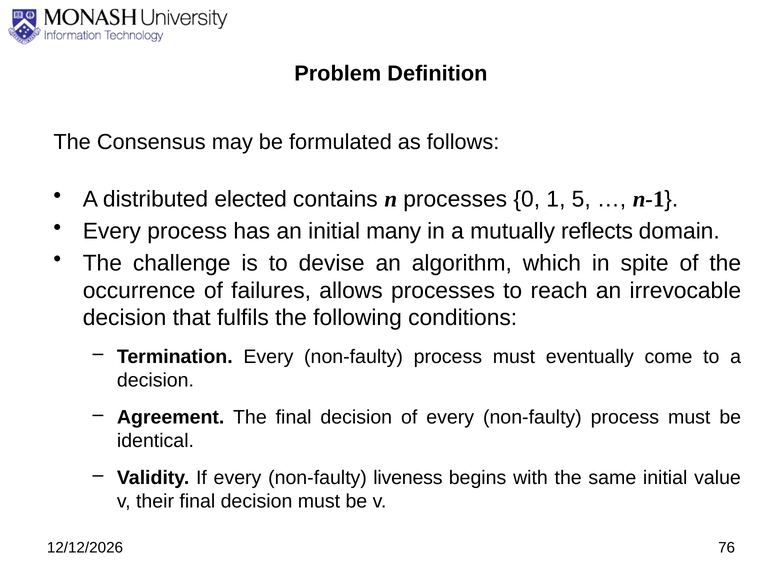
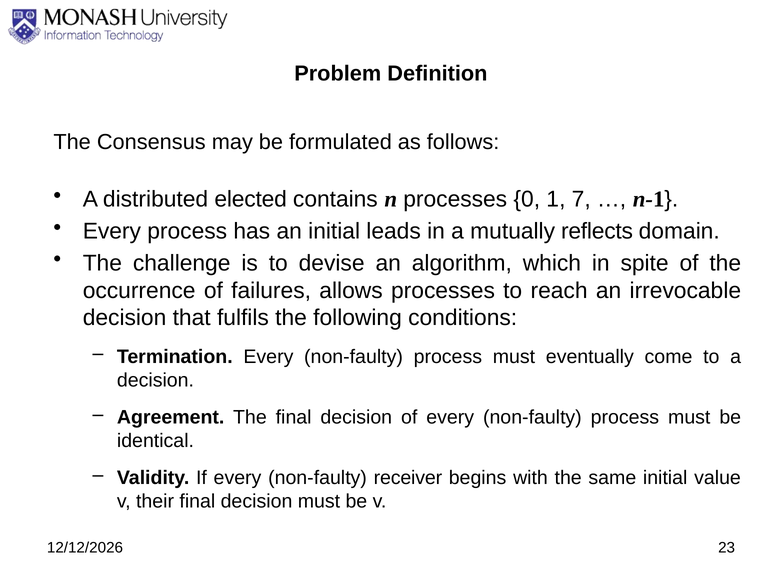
5: 5 -> 7
many: many -> leads
liveness: liveness -> receiver
76: 76 -> 23
